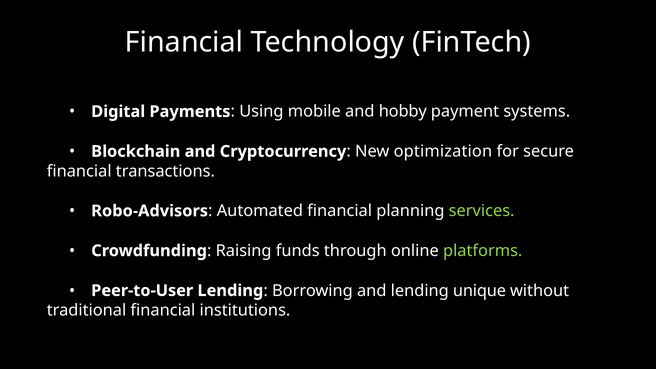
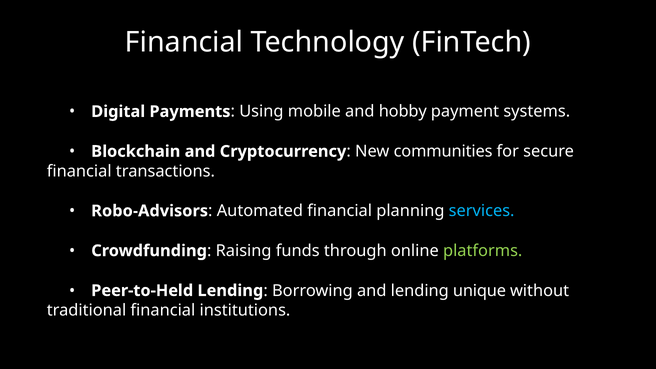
optimization: optimization -> communities
services colour: light green -> light blue
Peer-to-User: Peer-to-User -> Peer-to-Held
